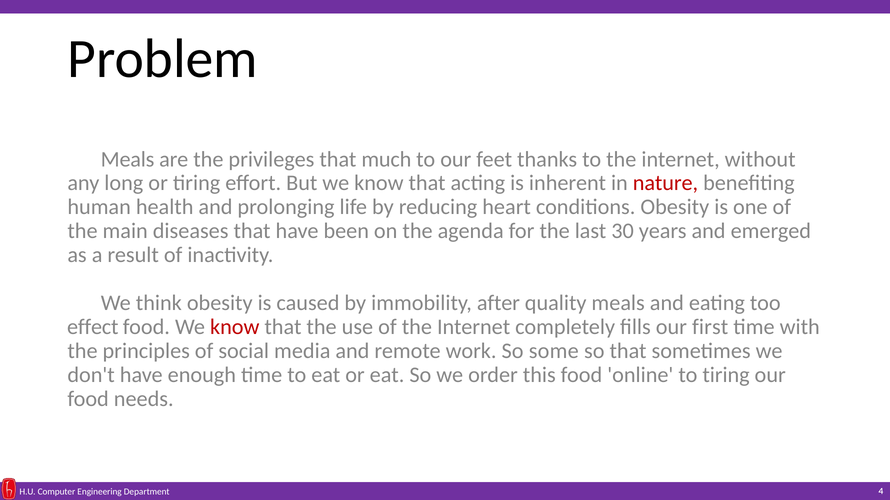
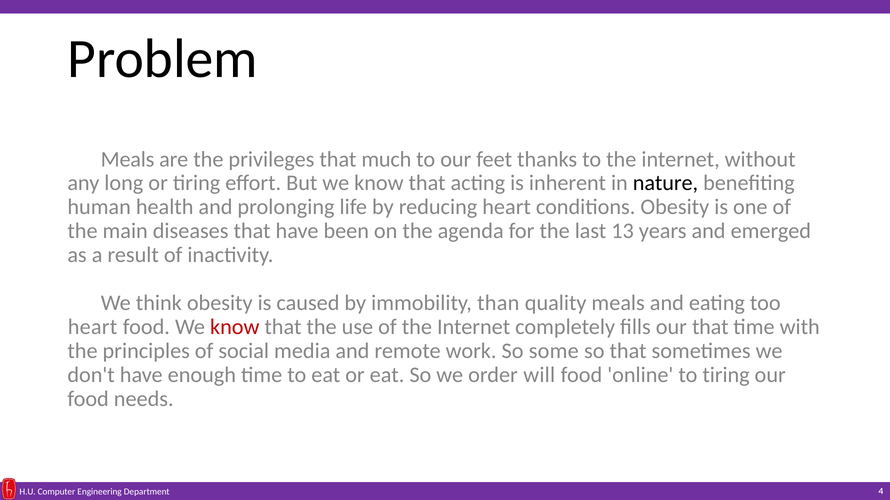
nature colour: red -> black
30: 30 -> 13
after: after -> than
effect at (93, 328): effect -> heart
our first: first -> that
this: this -> will
